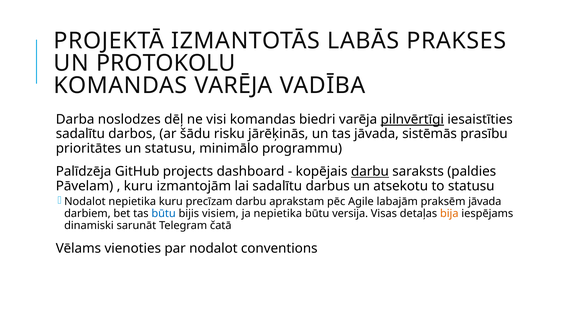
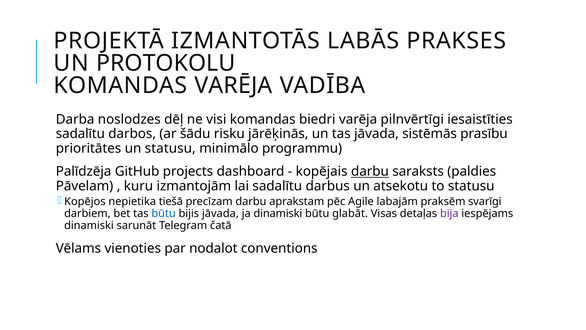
pilnvērtīgi underline: present -> none
Nodalot at (85, 201): Nodalot -> Kopējos
nepietika kuru: kuru -> tiešā
praksēm jāvada: jāvada -> svarīgi
bijis visiem: visiem -> jāvada
ja nepietika: nepietika -> dinamiski
versija: versija -> glabāt
bija colour: orange -> purple
